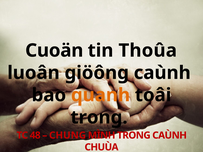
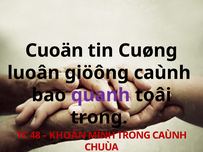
Thoûa: Thoûa -> Cuøng
quanh colour: orange -> purple
CHUNG: CHUNG -> KHOÂN
